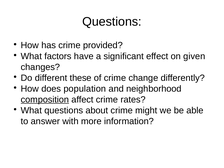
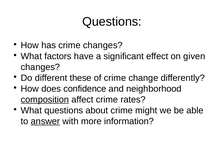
crime provided: provided -> changes
population: population -> confidence
answer underline: none -> present
